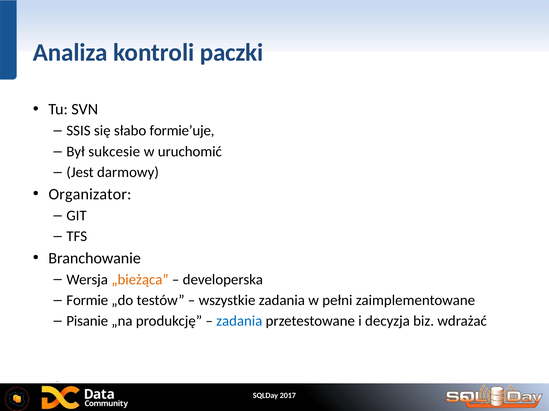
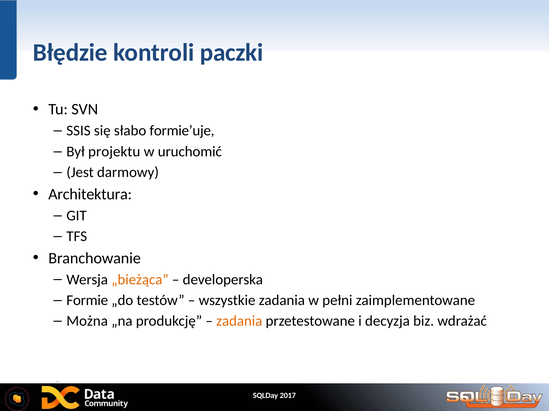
Analiza: Analiza -> Błędzie
sukcesie: sukcesie -> projektu
Organizator: Organizator -> Architektura
Pisanie: Pisanie -> Można
zadania at (239, 322) colour: blue -> orange
